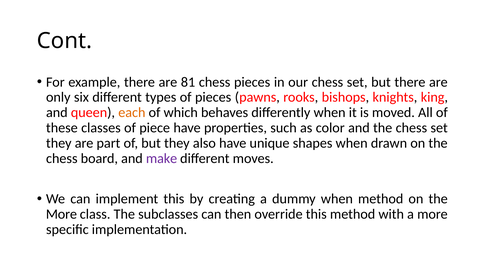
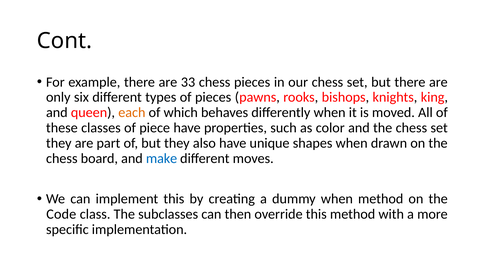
81: 81 -> 33
make colour: purple -> blue
More at (61, 214): More -> Code
